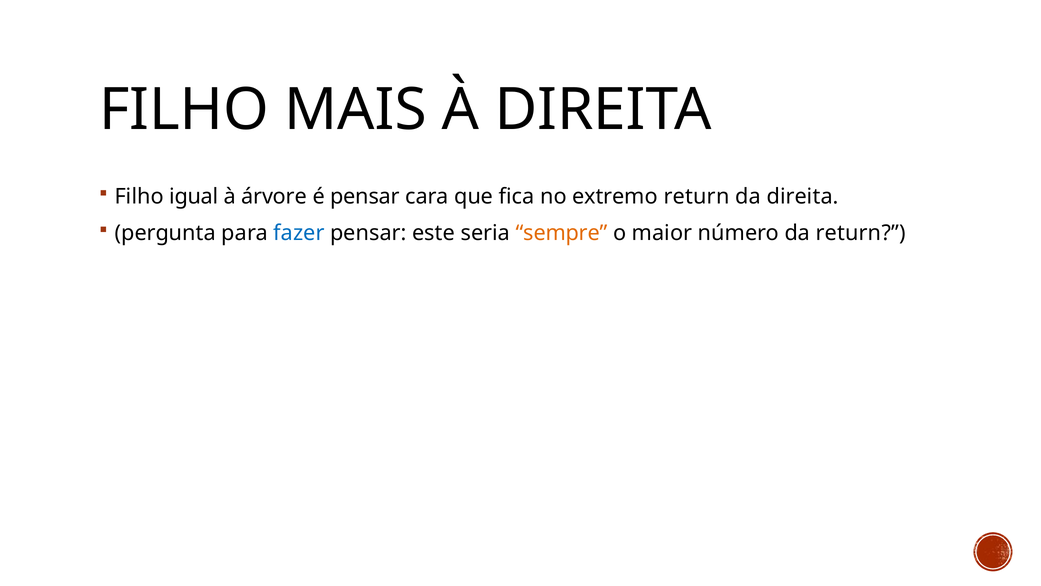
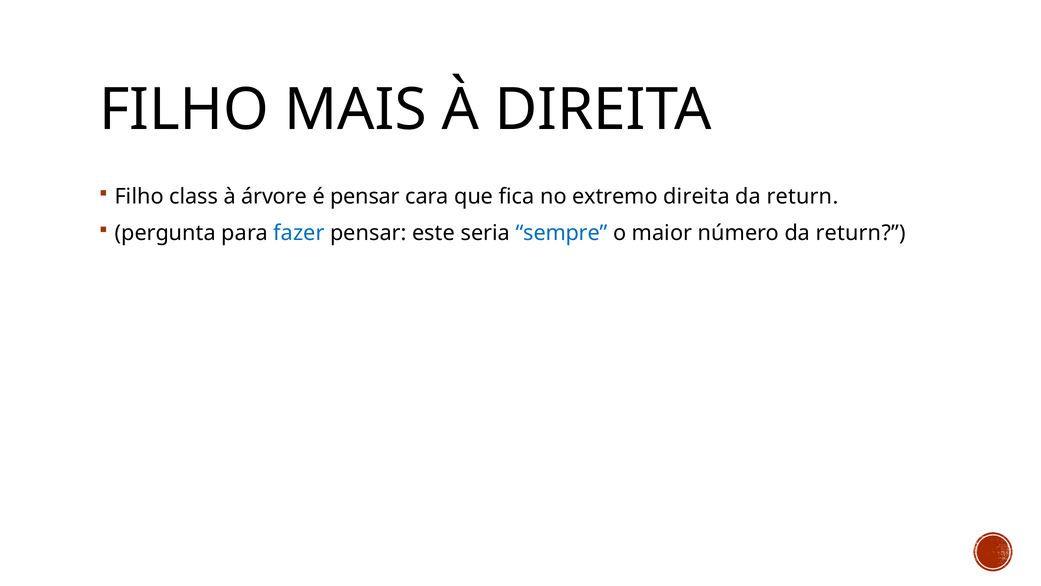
igual: igual -> class
extremo return: return -> direita
direita at (803, 197): direita -> return
sempre colour: orange -> blue
